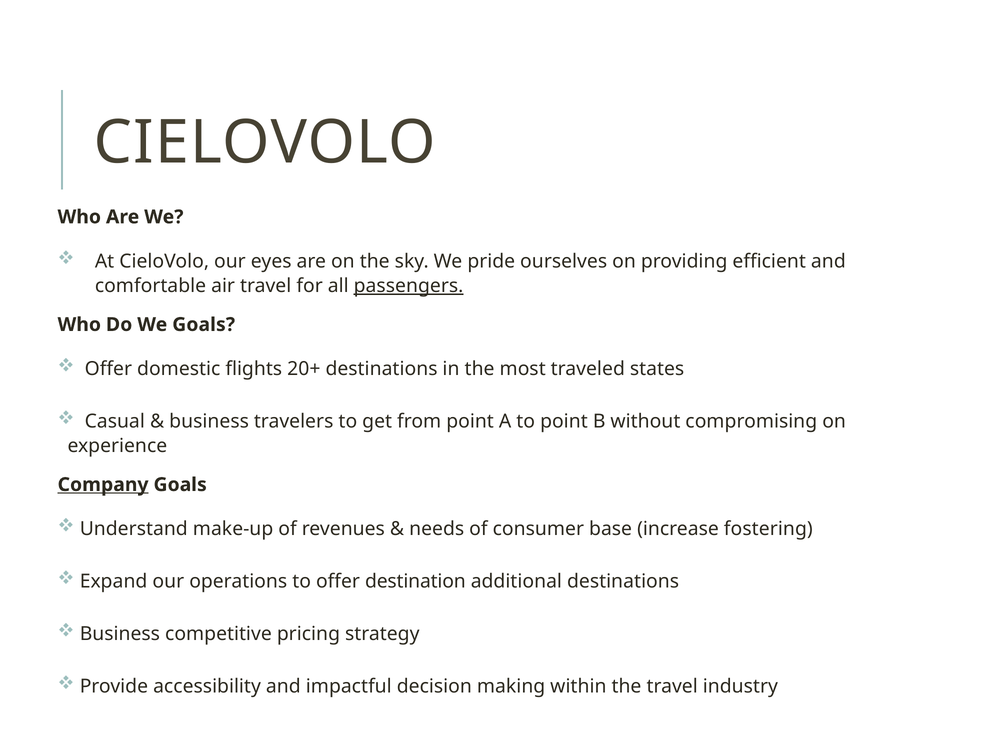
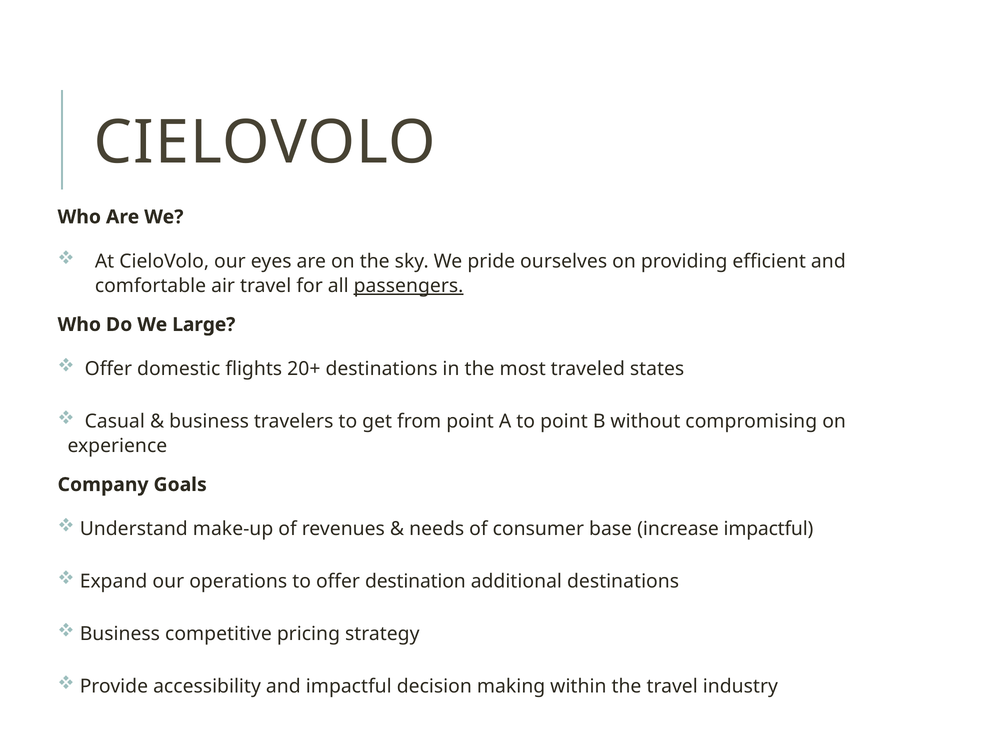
We Goals: Goals -> Large
Company underline: present -> none
increase fostering: fostering -> impactful
